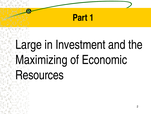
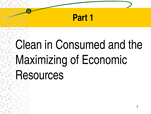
Large: Large -> Clean
Investment: Investment -> Consumed
